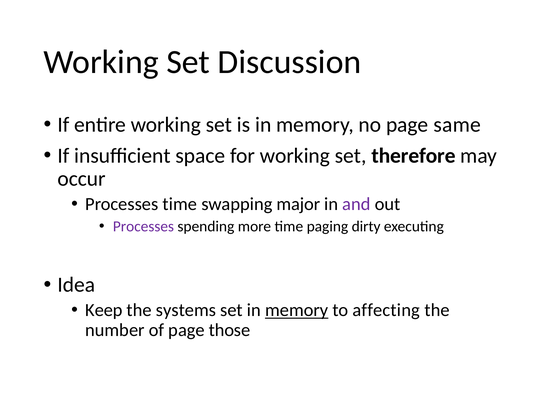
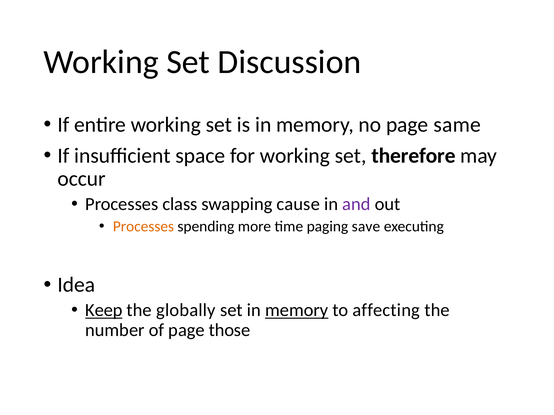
Processes time: time -> class
major: major -> cause
Processes at (143, 227) colour: purple -> orange
dirty: dirty -> save
Keep underline: none -> present
systems: systems -> globally
